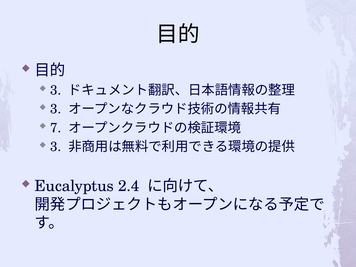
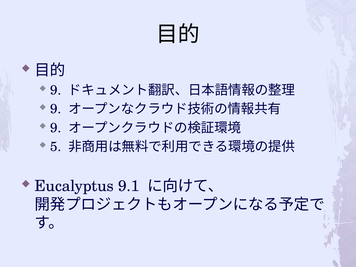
3 at (56, 90): 3 -> 9
3 at (56, 109): 3 -> 9
7 at (56, 128): 7 -> 9
3 at (56, 147): 3 -> 5
2.4: 2.4 -> 9.1
